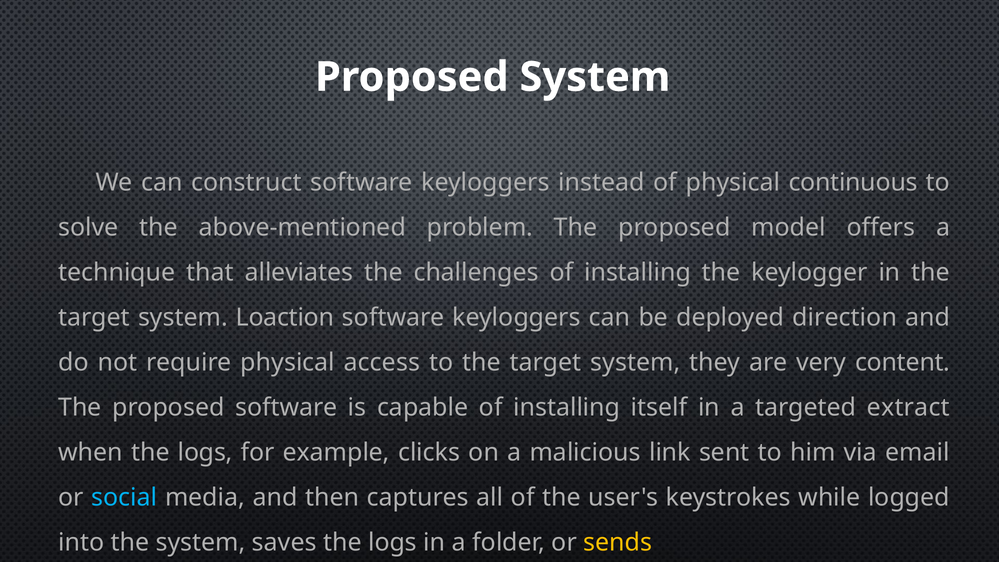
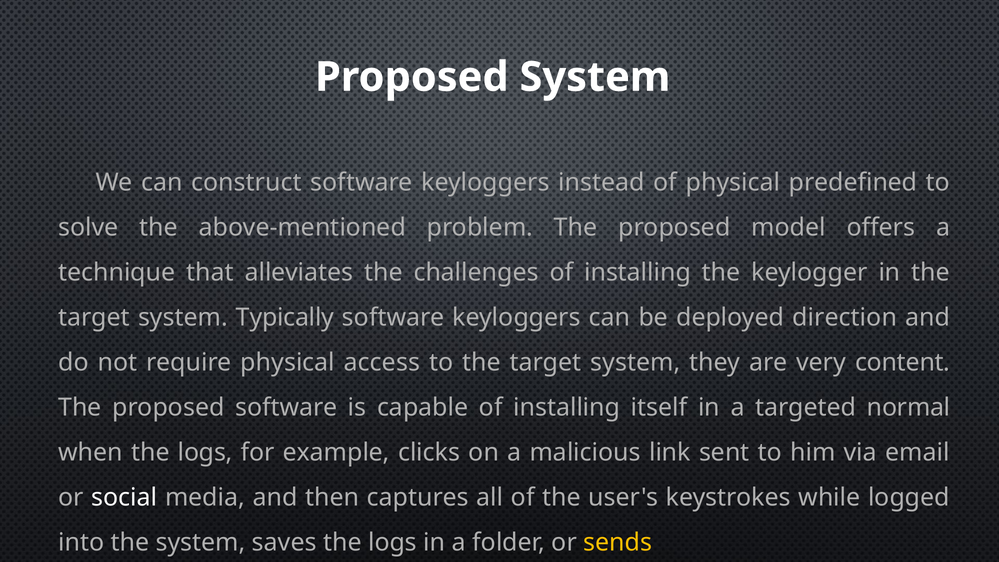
continuous: continuous -> predefined
Loaction: Loaction -> Typically
extract: extract -> normal
social colour: light blue -> white
